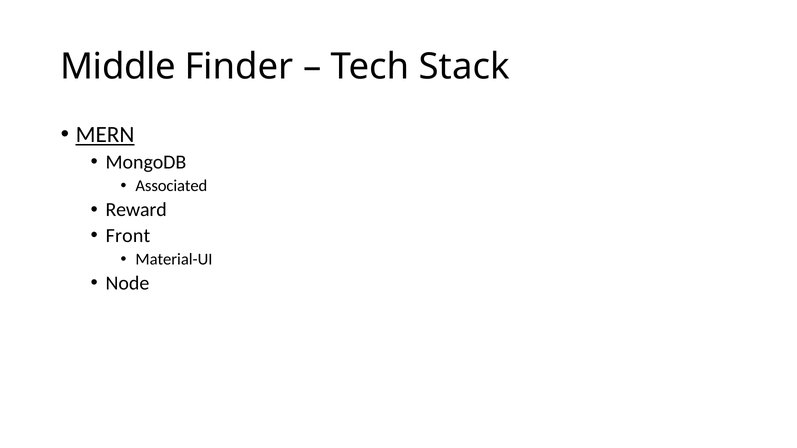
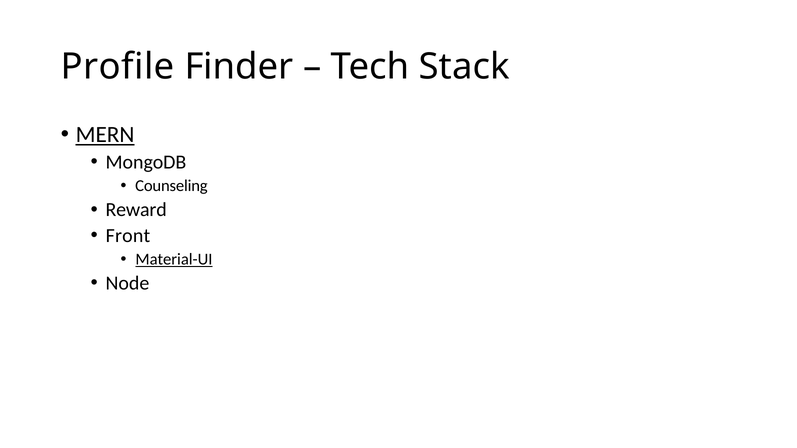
Middle: Middle -> Profile
Associated: Associated -> Counseling
Material-UI underline: none -> present
